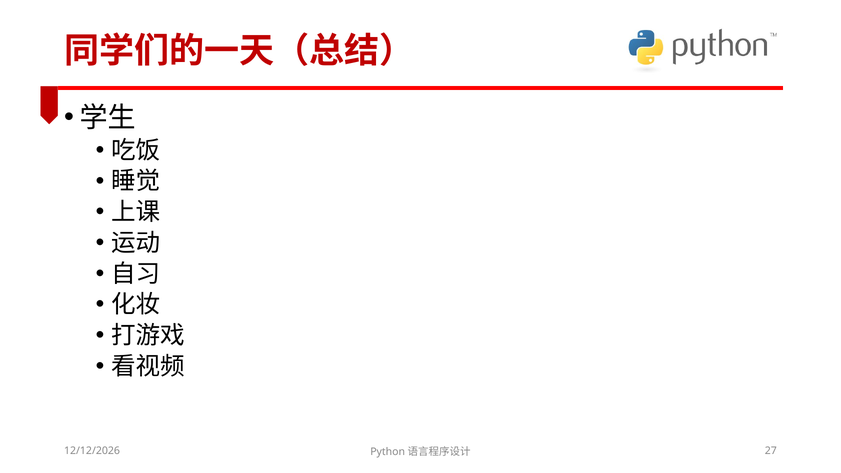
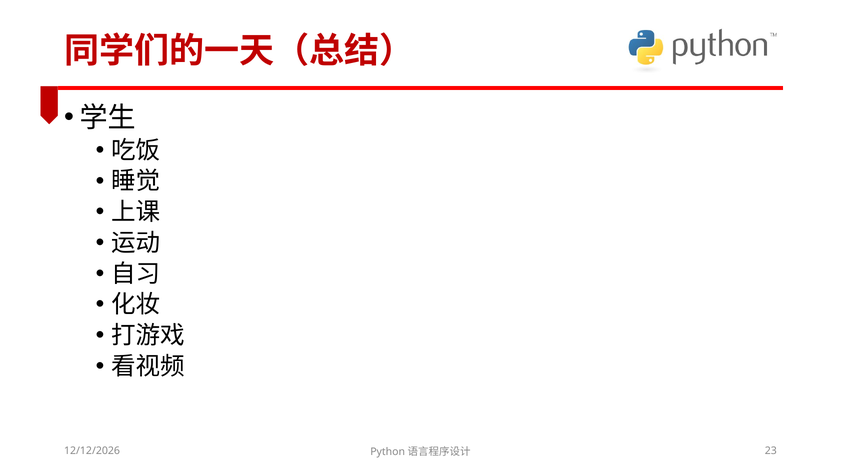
27: 27 -> 23
